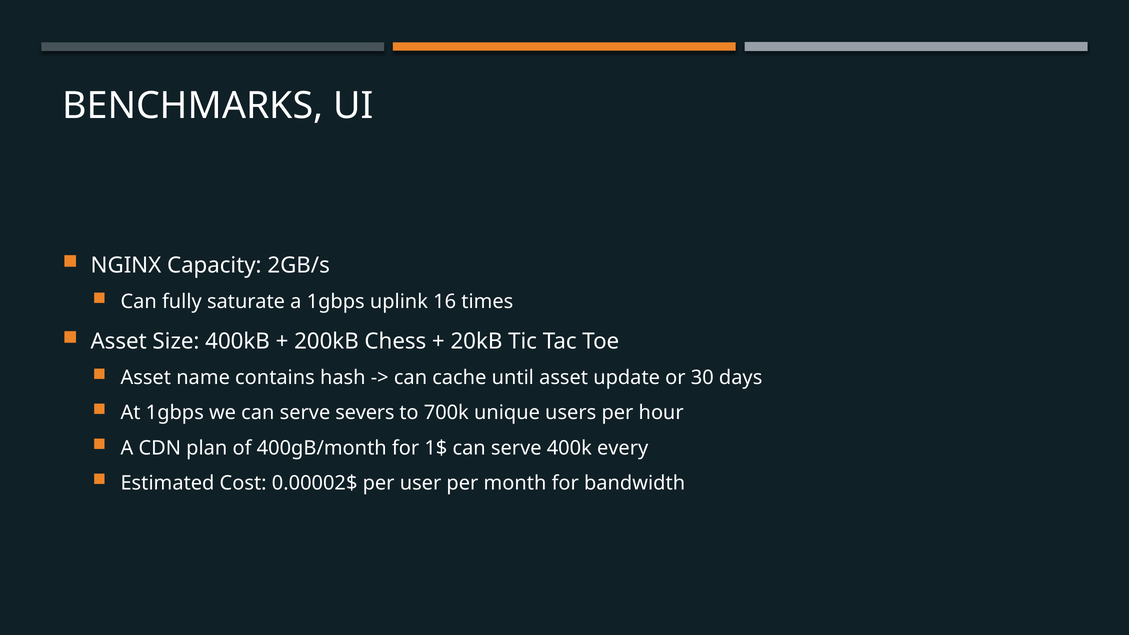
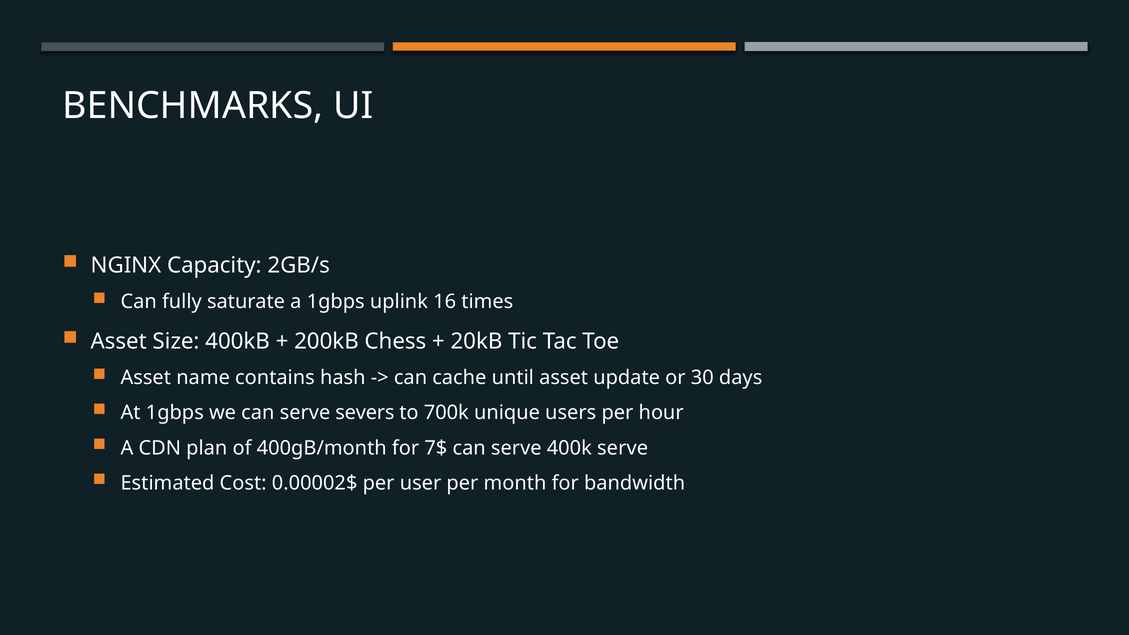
1$: 1$ -> 7$
400k every: every -> serve
